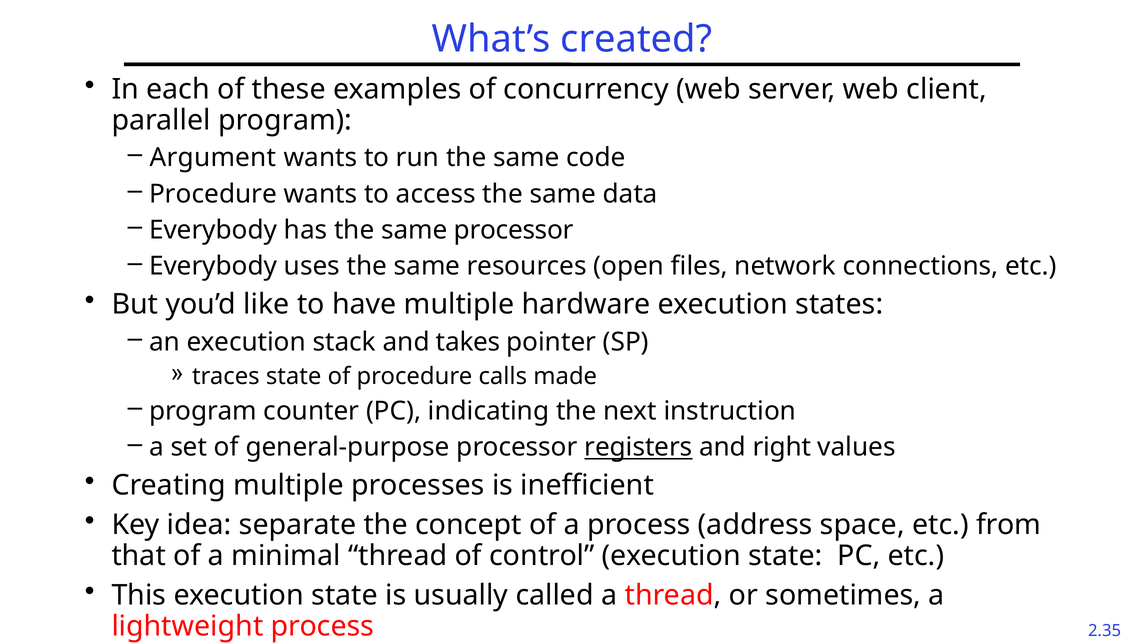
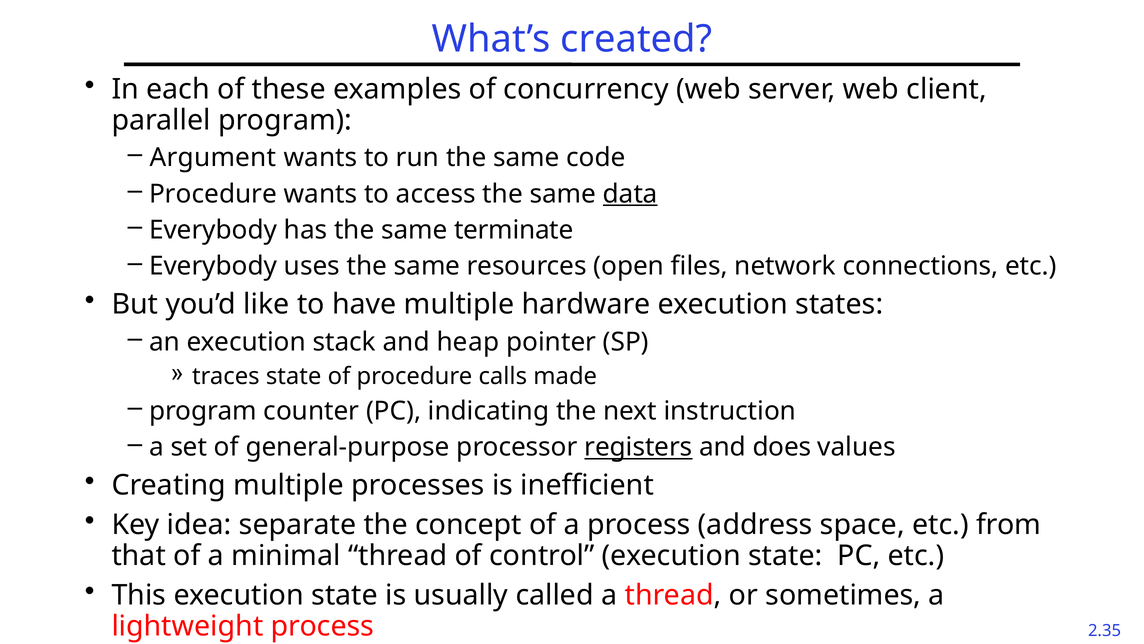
data underline: none -> present
same processor: processor -> terminate
takes: takes -> heap
right: right -> does
